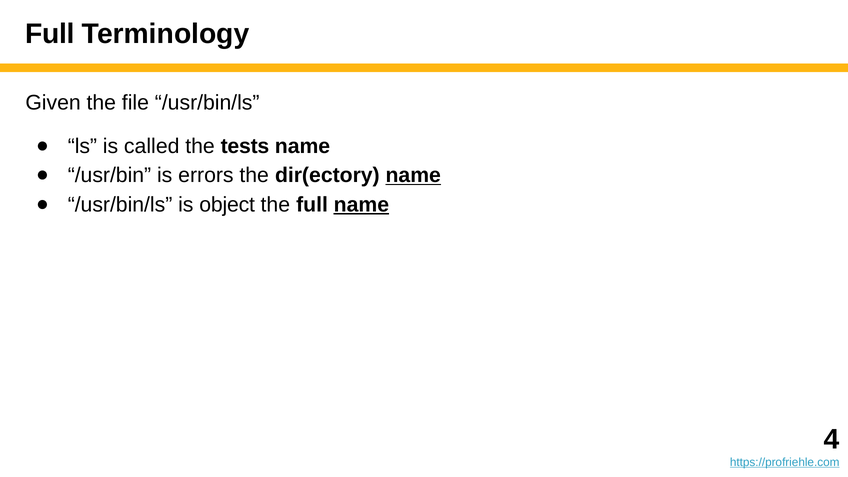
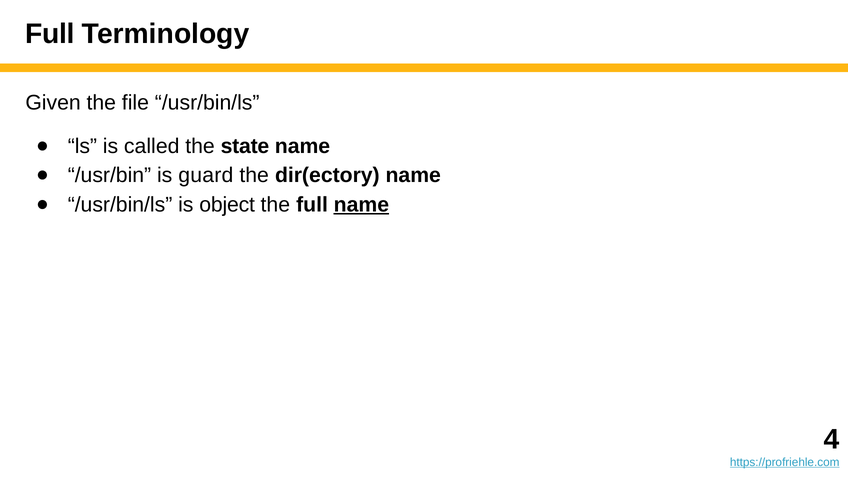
tests: tests -> state
errors: errors -> guard
name at (413, 175) underline: present -> none
